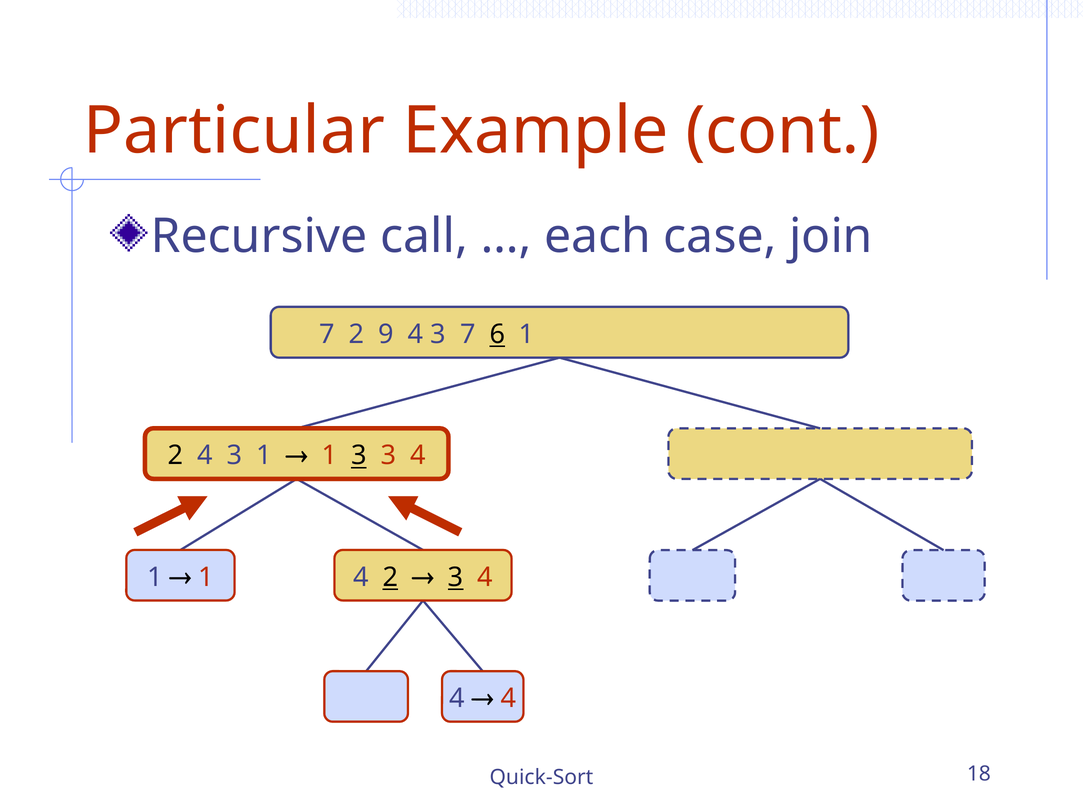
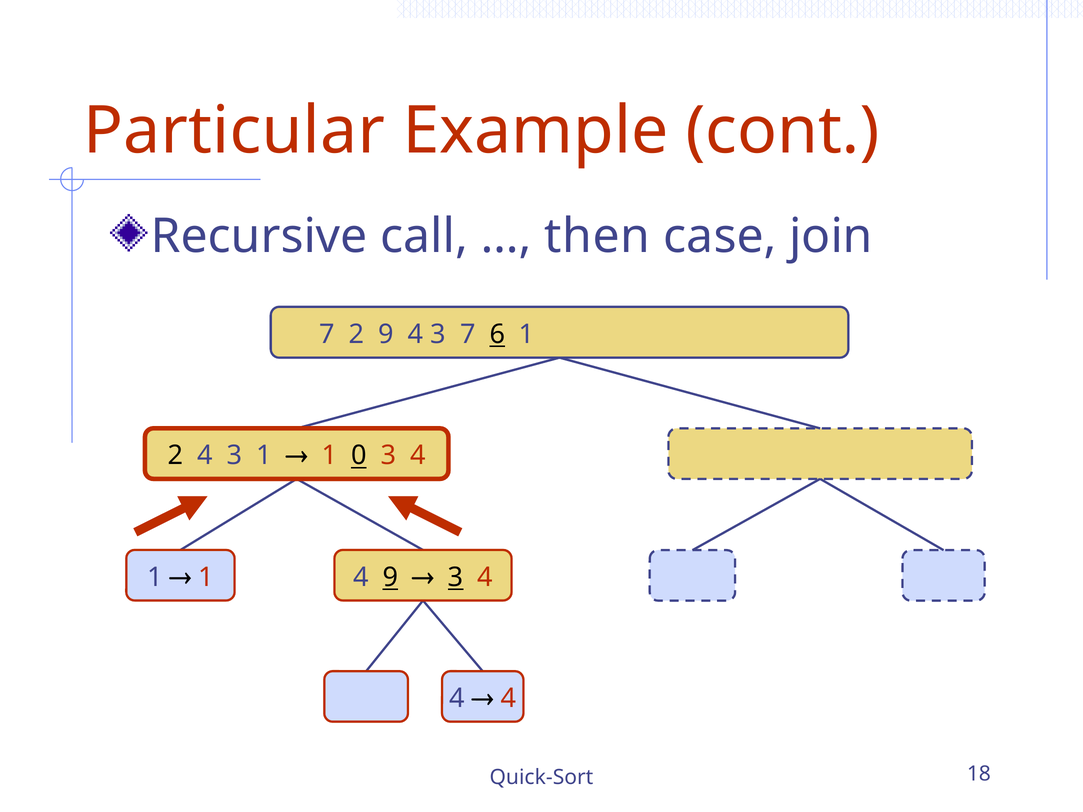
each: each -> then
3 at (359, 456): 3 -> 0
1 4 2: 2 -> 9
